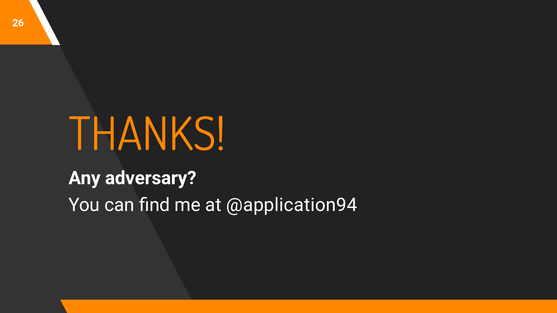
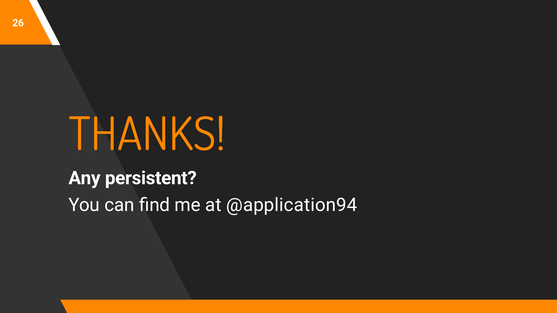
adversary: adversary -> persistent
